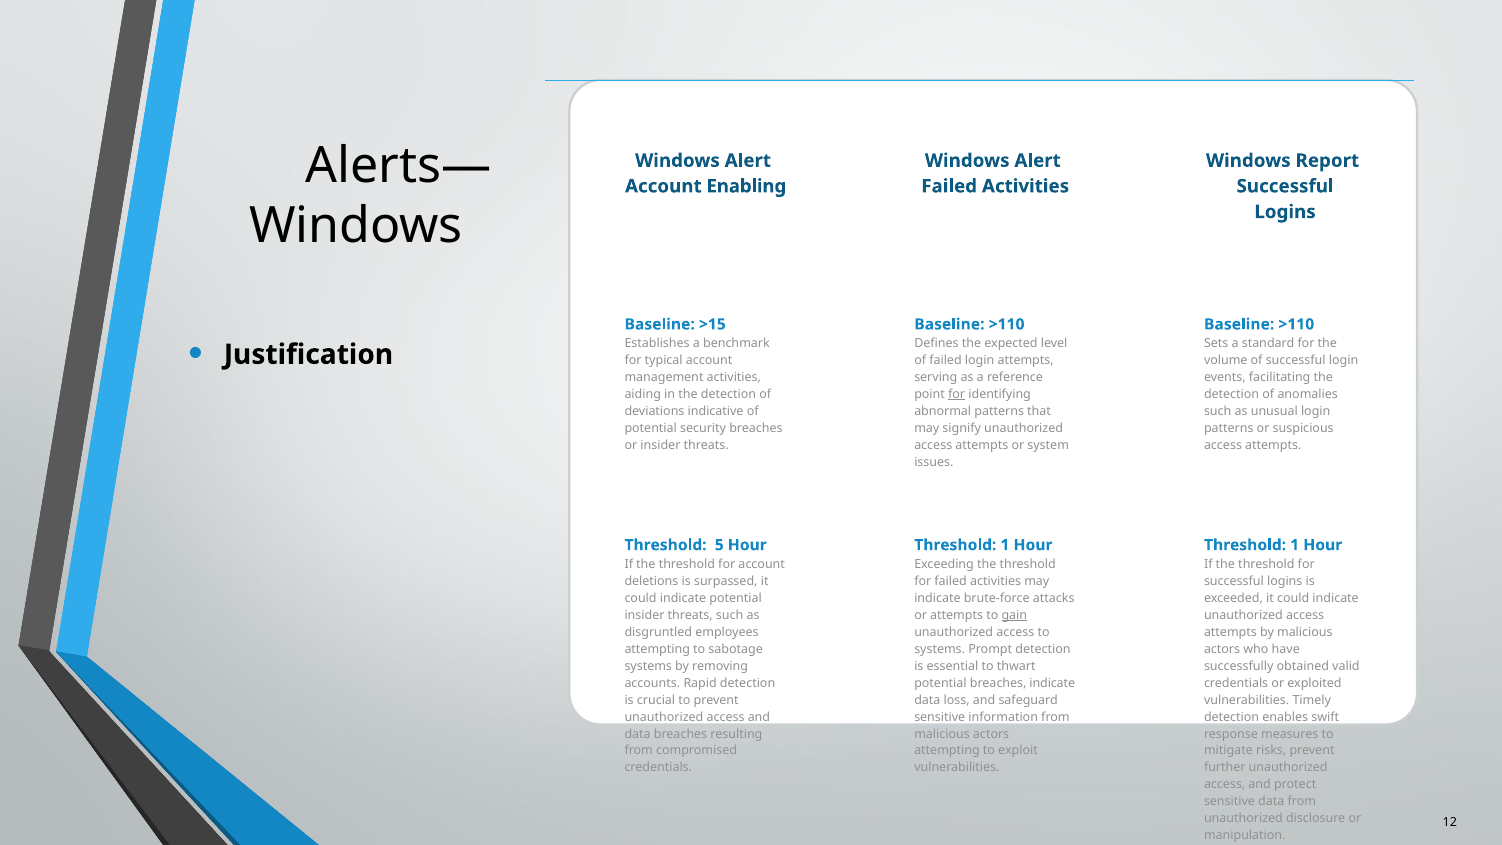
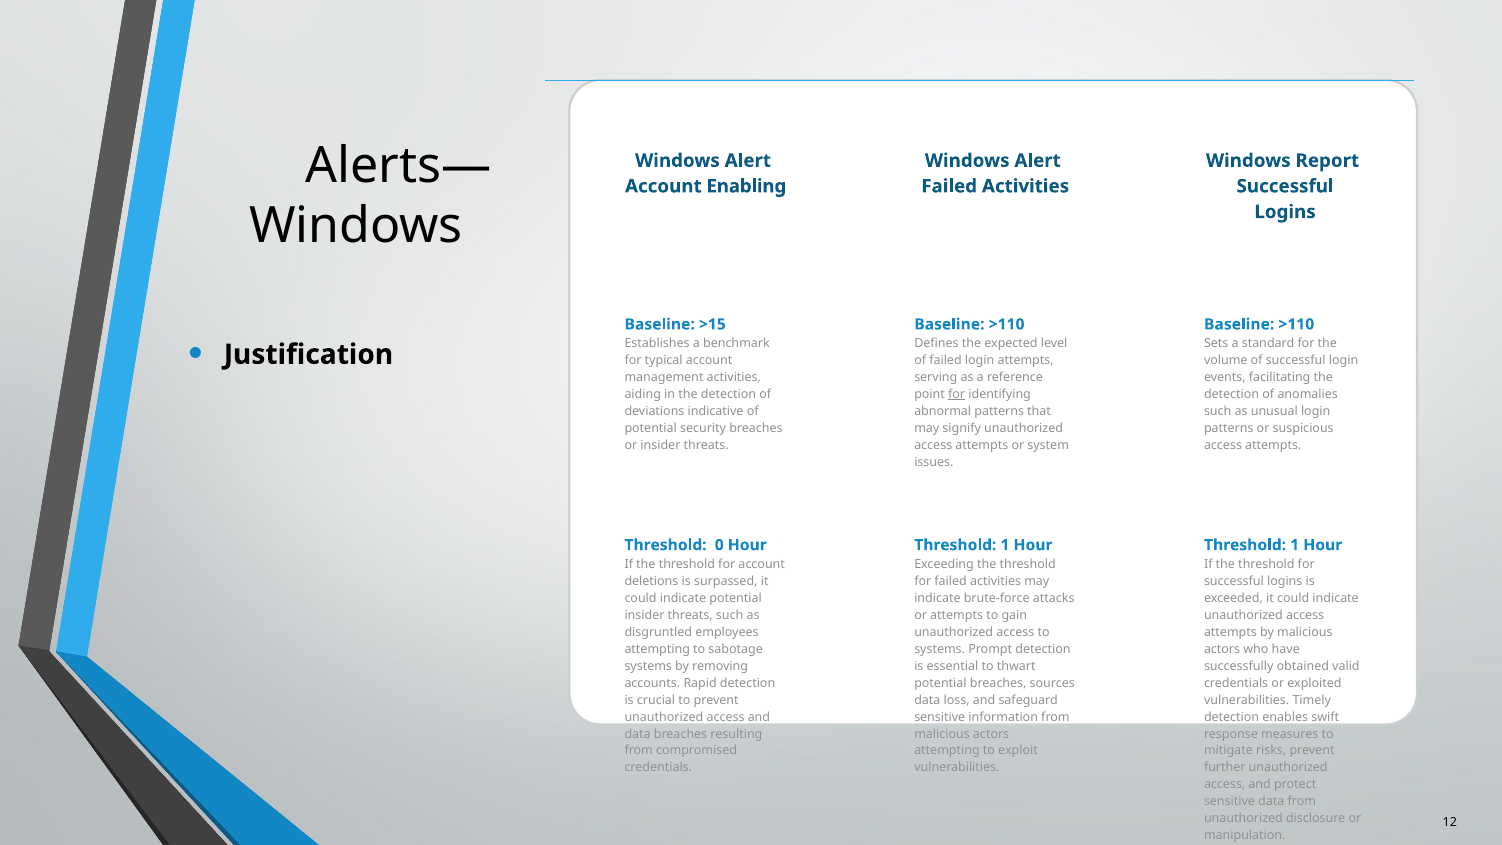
5: 5 -> 0
gain underline: present -> none
breaches indicate: indicate -> sources
